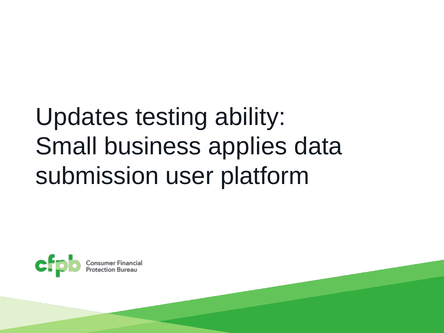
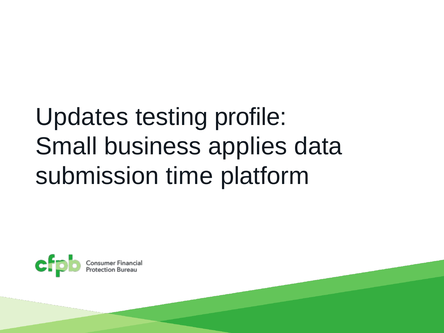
ability: ability -> profile
user: user -> time
